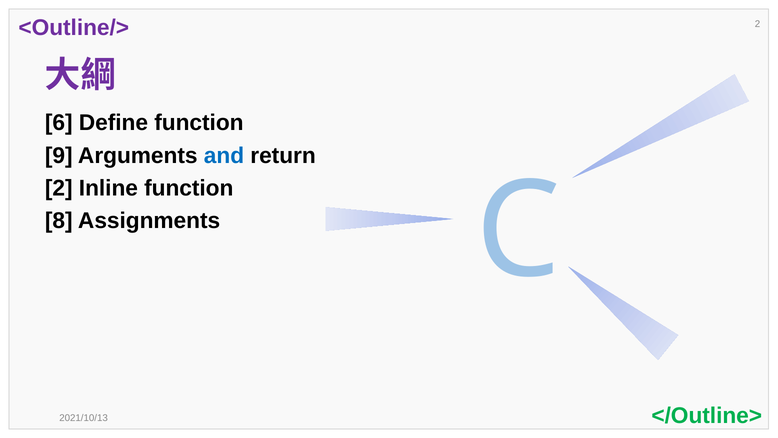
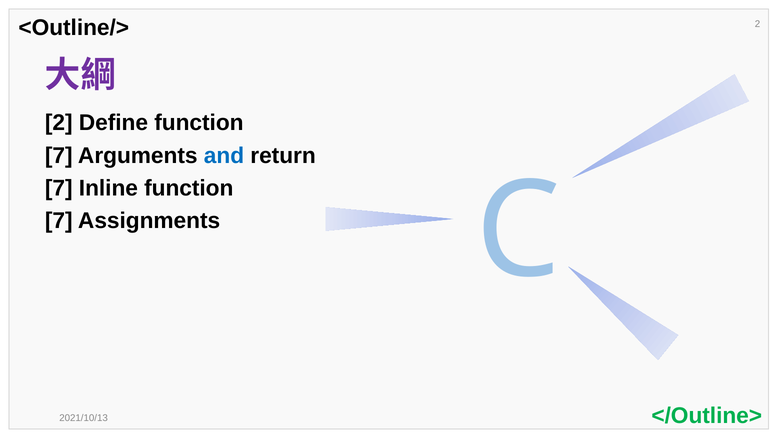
<Outline/> colour: purple -> black
6 at (59, 123): 6 -> 2
9 at (59, 155): 9 -> 7
2 at (59, 188): 2 -> 7
8 at (59, 221): 8 -> 7
